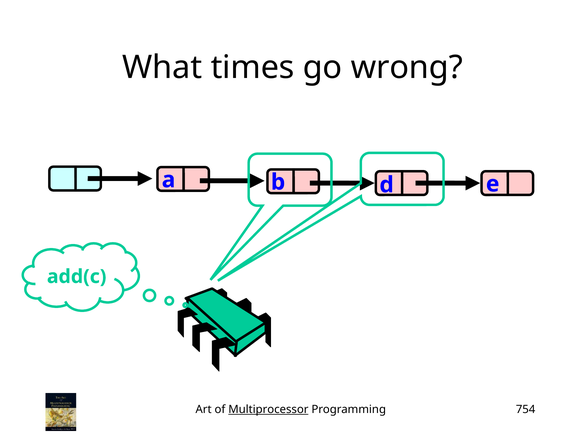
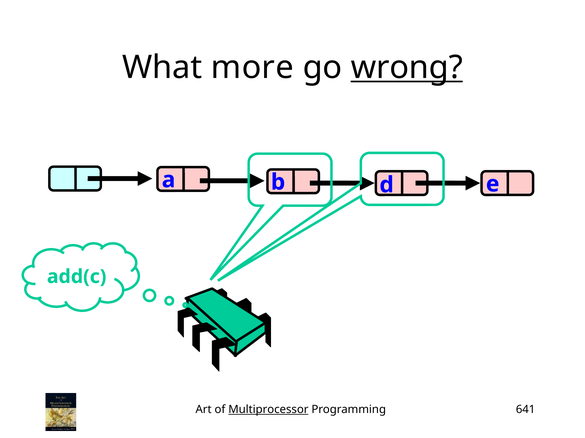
times: times -> more
wrong underline: none -> present
754: 754 -> 641
